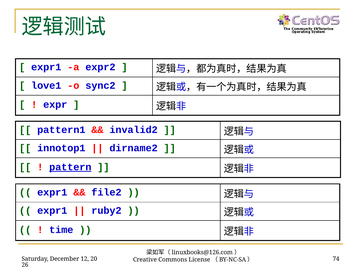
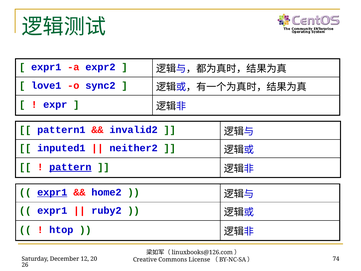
innotop1: innotop1 -> inputed1
dirname2: dirname2 -> neither2
expr1 at (52, 192) underline: none -> present
file2: file2 -> home2
time: time -> htop
